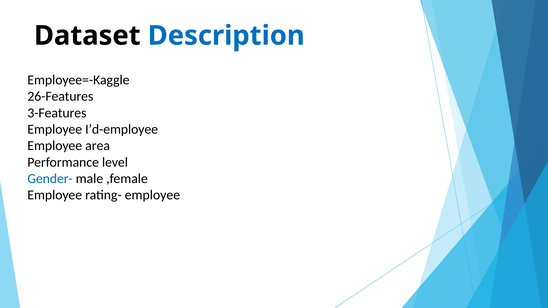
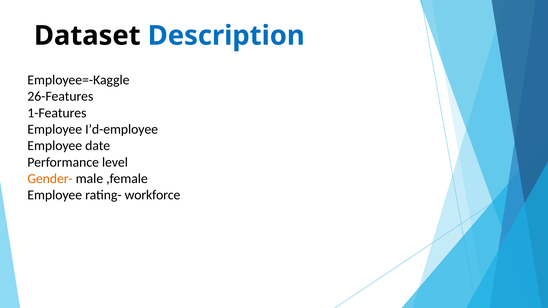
3-Features: 3-Features -> 1-Features
area: area -> date
Gender- colour: blue -> orange
rating- employee: employee -> workforce
